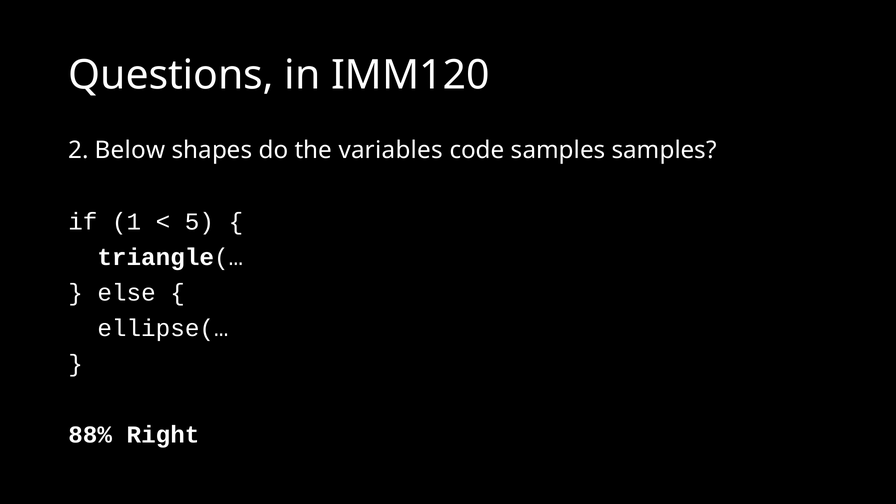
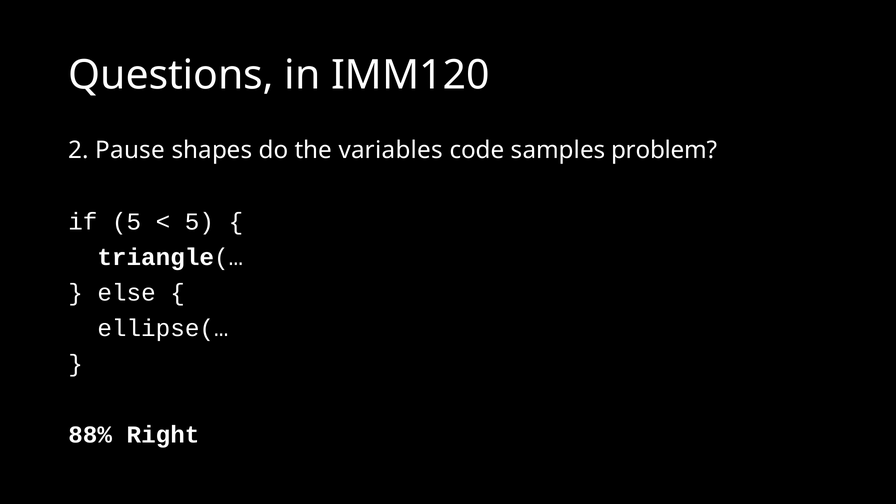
Below: Below -> Pause
samples samples: samples -> problem
if 1: 1 -> 5
